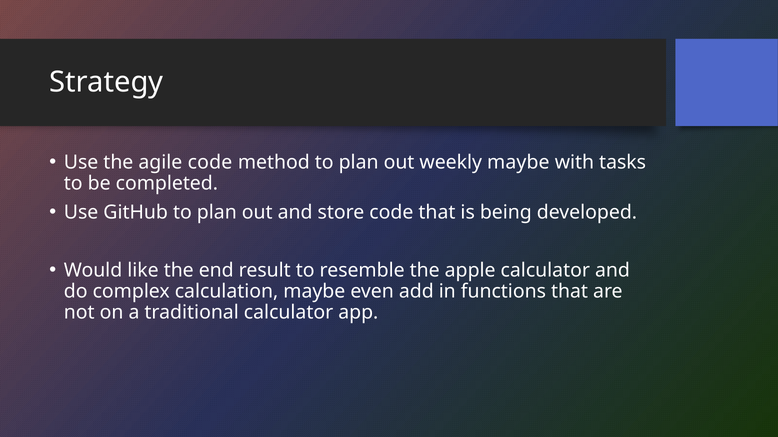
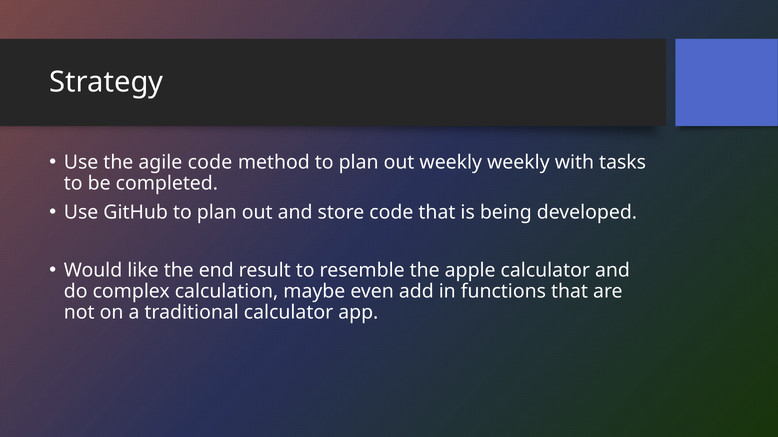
weekly maybe: maybe -> weekly
